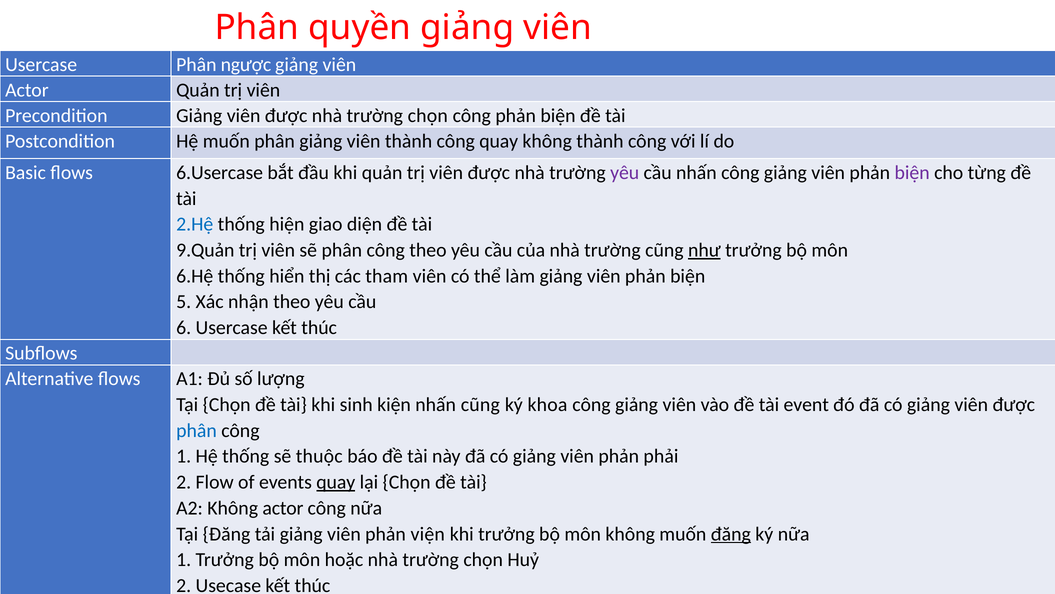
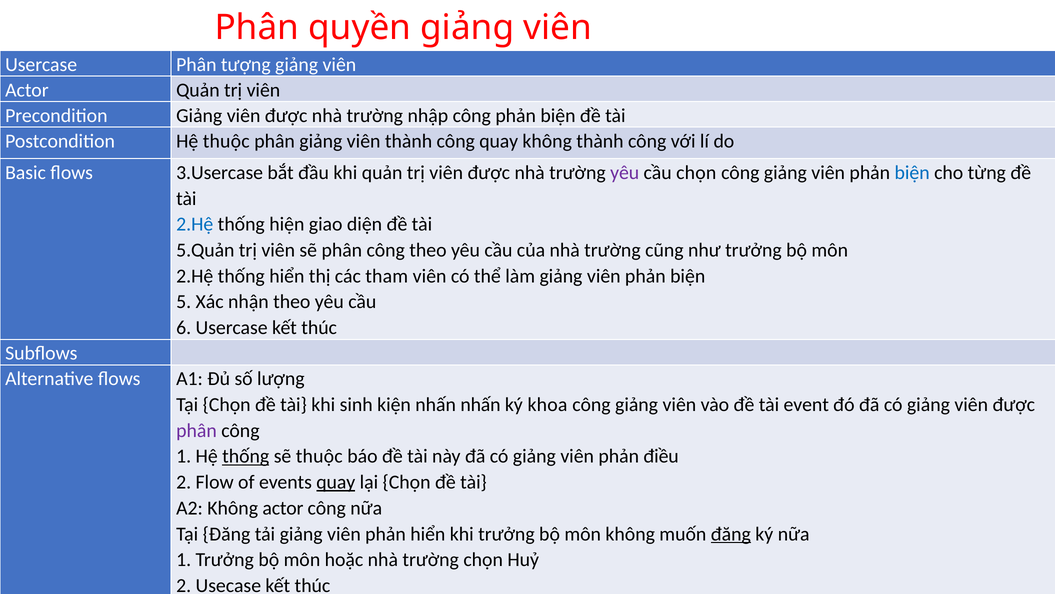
ngược: ngược -> tượng
được nhà trường chọn: chọn -> nhập
Hệ muốn: muốn -> thuộc
6.Usercase: 6.Usercase -> 3.Usercase
cầu nhấn: nhấn -> chọn
biện at (912, 173) colour: purple -> blue
9.Quản: 9.Quản -> 5.Quản
như underline: present -> none
6.Hệ at (195, 276): 6.Hệ -> 2.Hệ
nhấn cũng: cũng -> nhấn
phân at (196, 430) colour: blue -> purple
thống at (246, 456) underline: none -> present
phải: phải -> điều
phản viện: viện -> hiển
